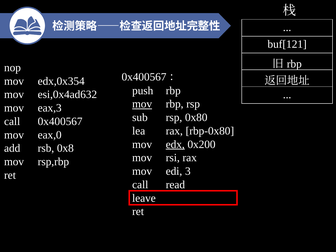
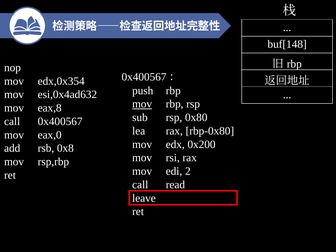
buf[121: buf[121 -> buf[148
eax,3: eax,3 -> eax,8
edx underline: present -> none
3: 3 -> 2
